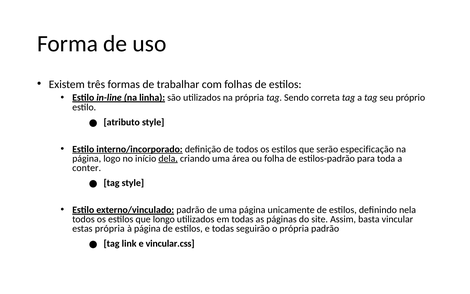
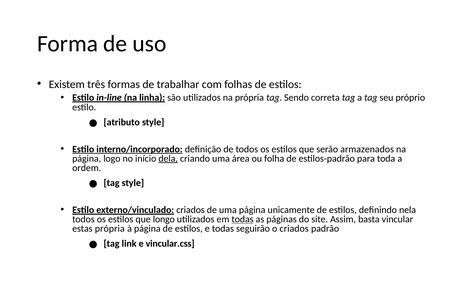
especificação: especificação -> armazenados
conter: conter -> ordem
externo/vinculado padrão: padrão -> criados
todas at (243, 219) underline: none -> present
o própria: própria -> criados
